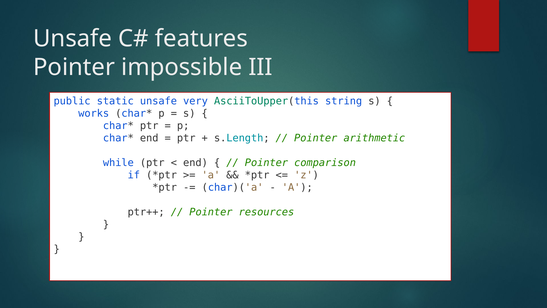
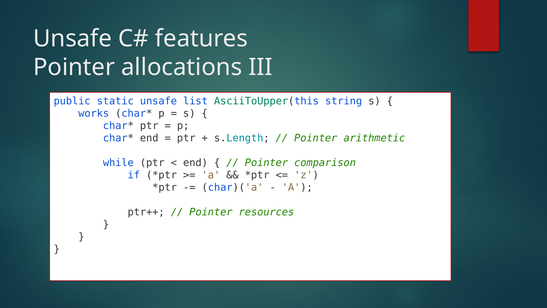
impossible: impossible -> allocations
very: very -> list
